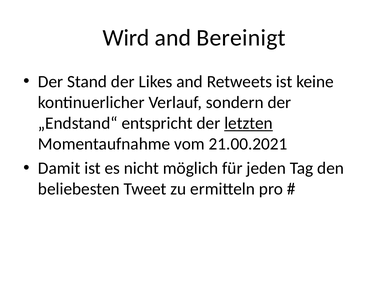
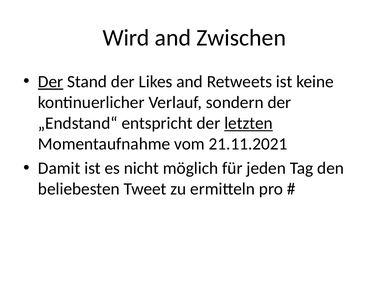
Bereinigt: Bereinigt -> Zwischen
Der at (51, 82) underline: none -> present
21.00.2021: 21.00.2021 -> 21.11.2021
